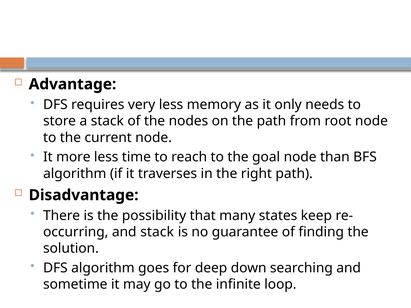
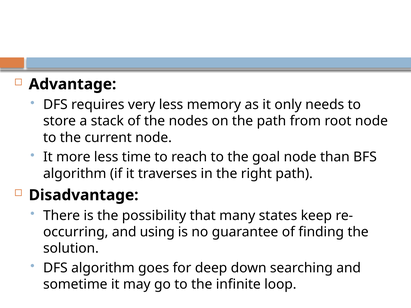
and stack: stack -> using
